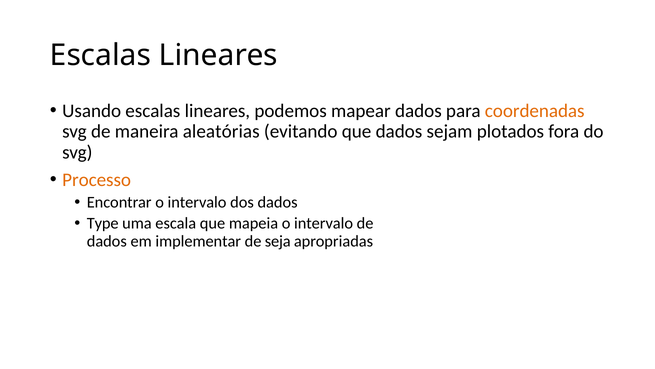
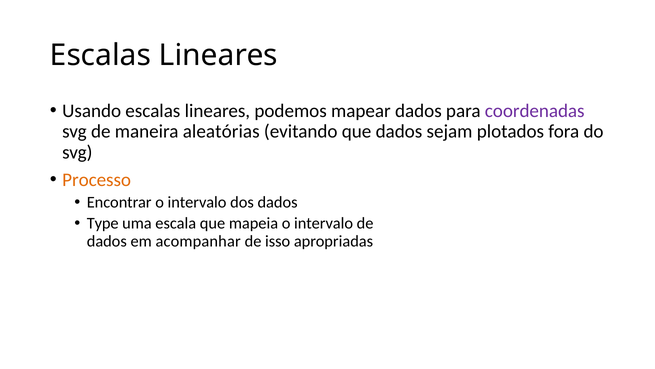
coordenadas colour: orange -> purple
implementar: implementar -> acompanhar
seja: seja -> isso
